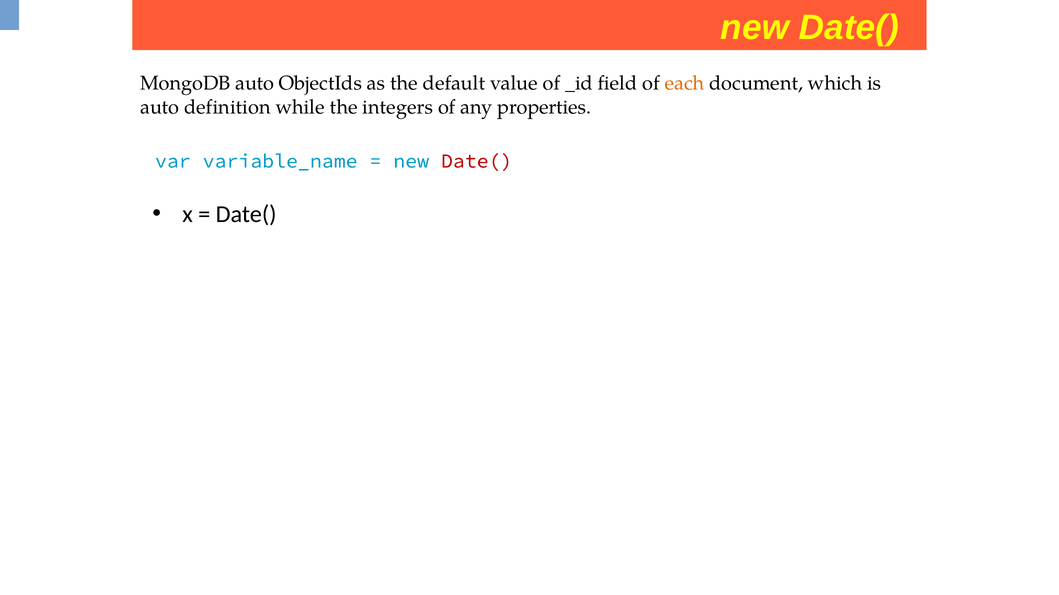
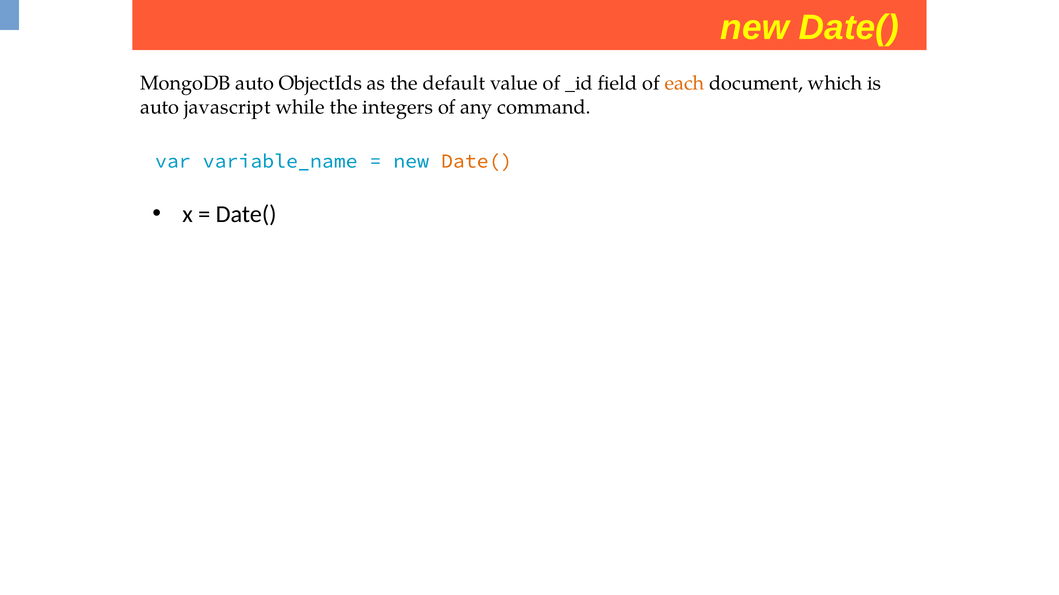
definition: definition -> javascript
properties: properties -> command
Date( at (477, 161) colour: red -> orange
